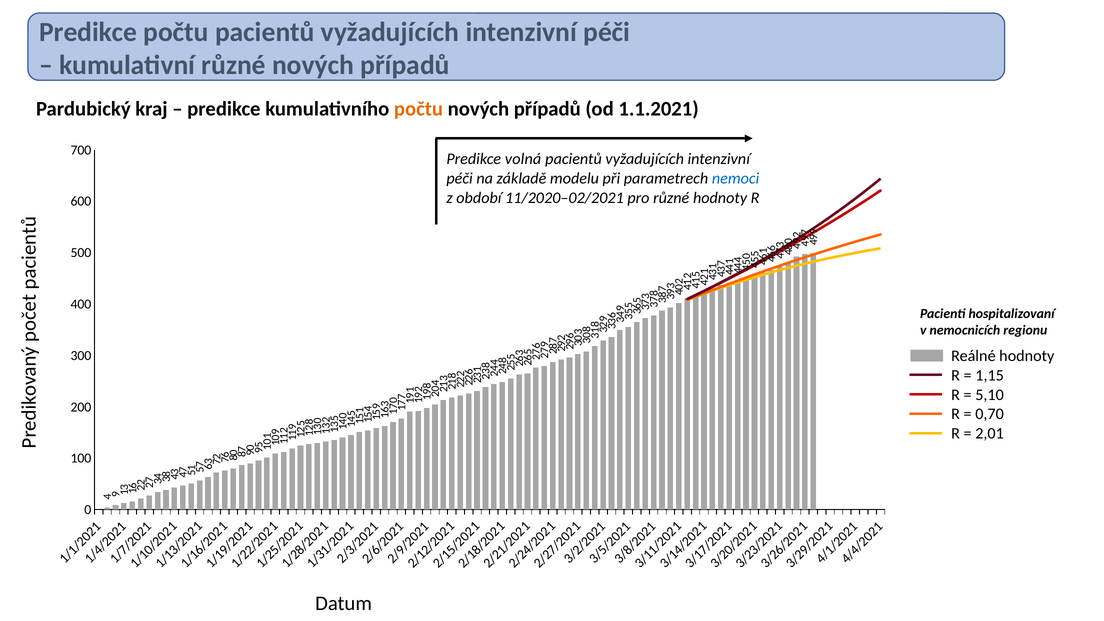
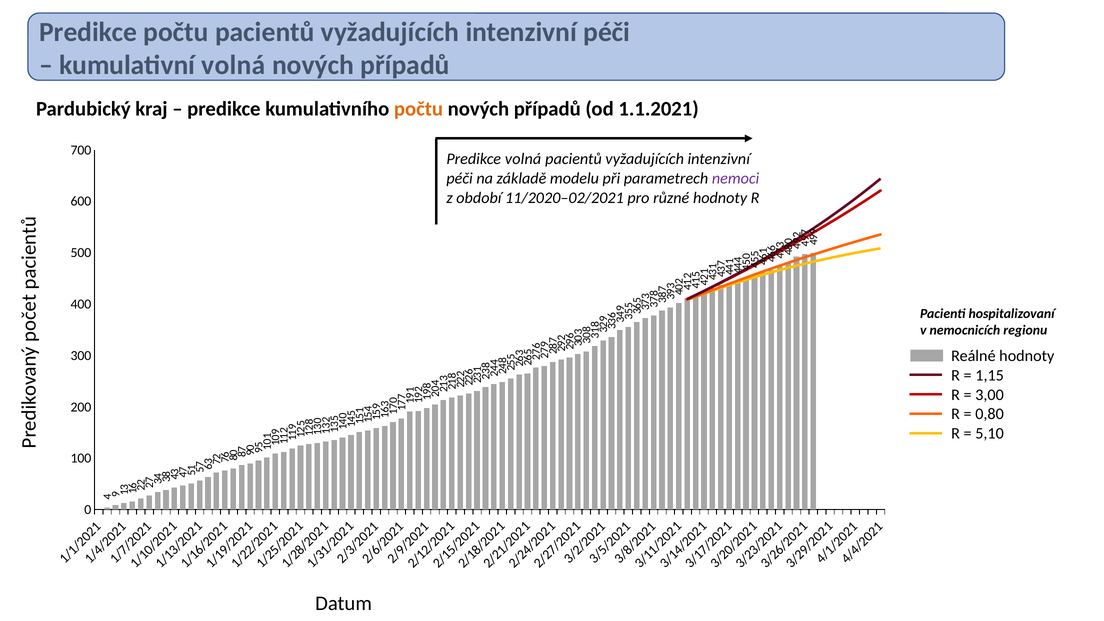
kumulativní různé: různé -> volná
nemoci colour: blue -> purple
5,10: 5,10 -> 3,00
0,70: 0,70 -> 0,80
2,01: 2,01 -> 5,10
